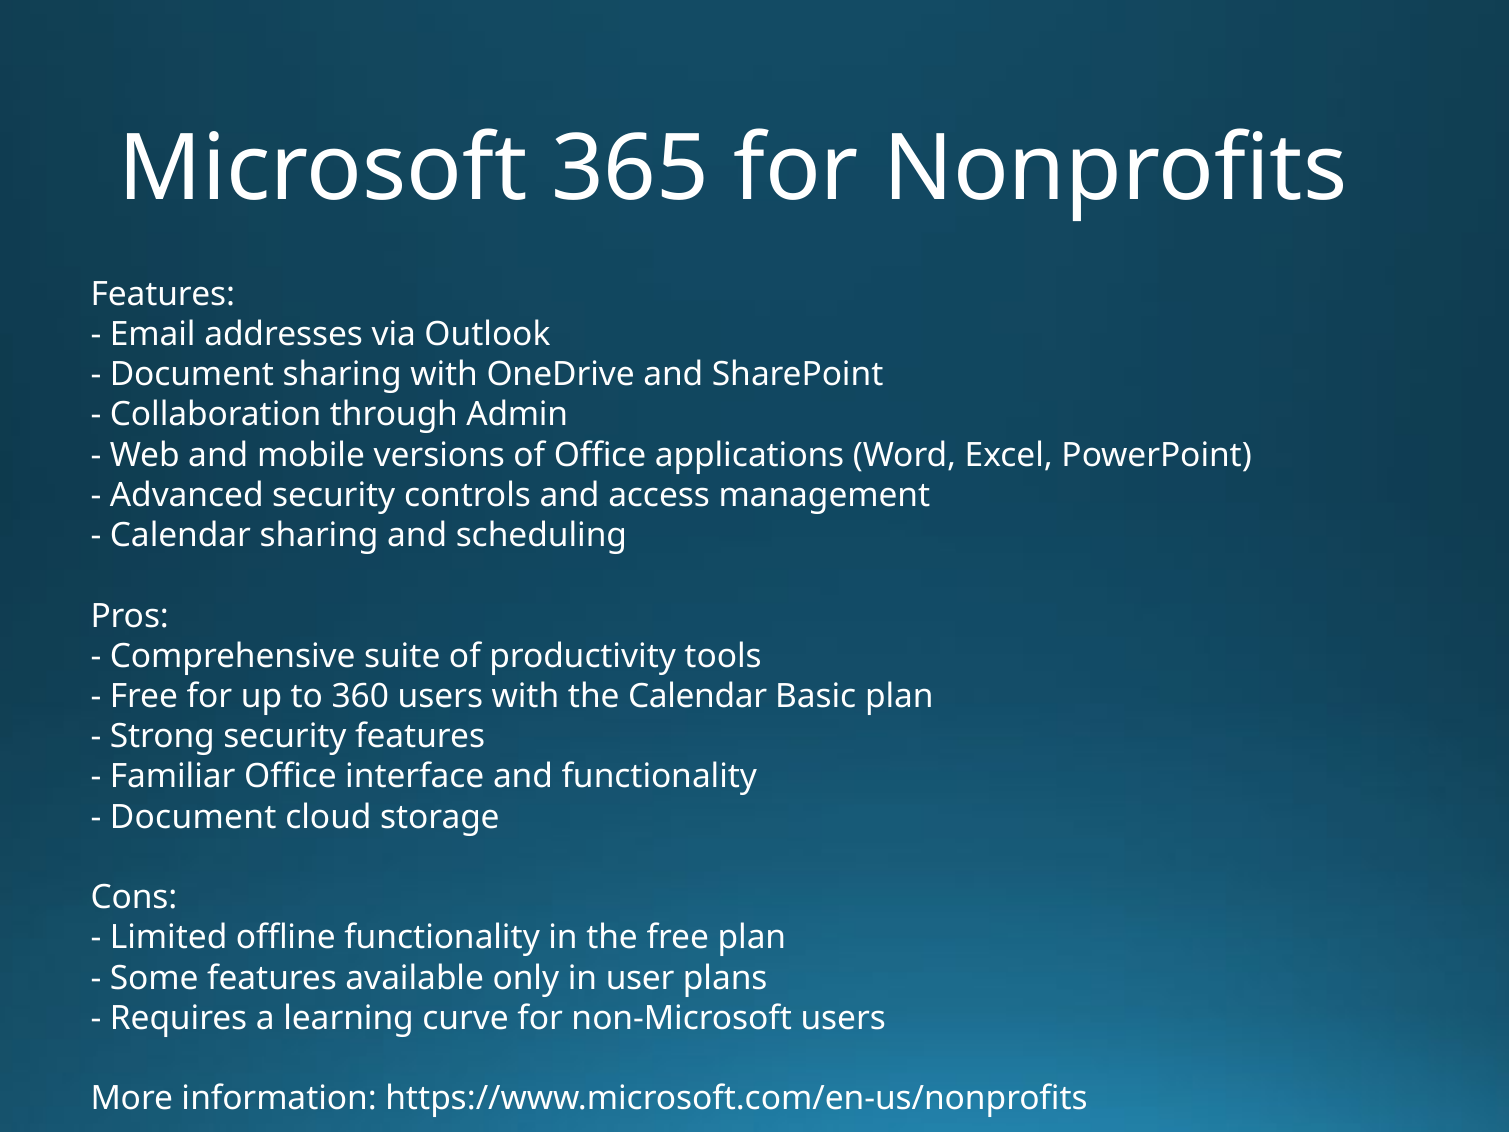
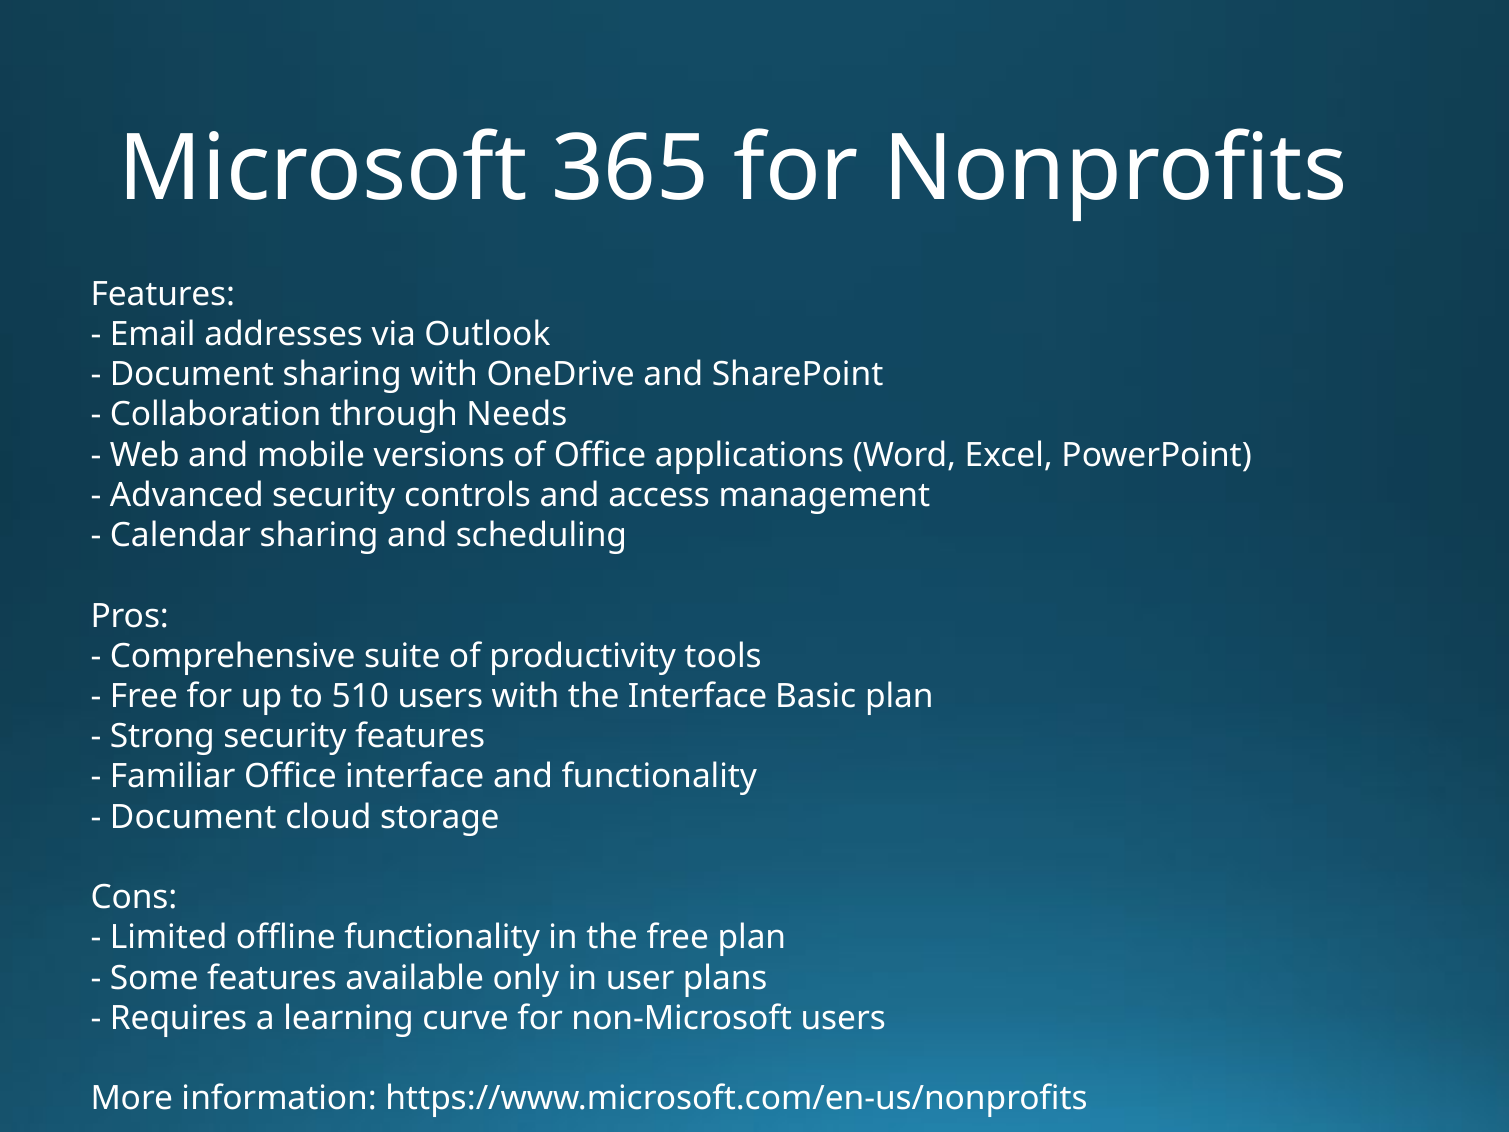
Admin: Admin -> Needs
360: 360 -> 510
the Calendar: Calendar -> Interface
